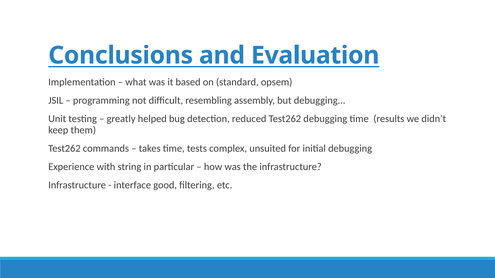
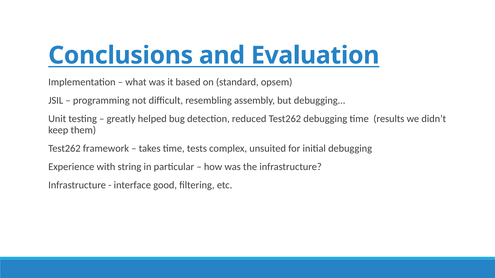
commands: commands -> framework
